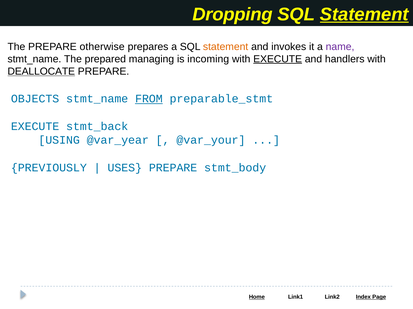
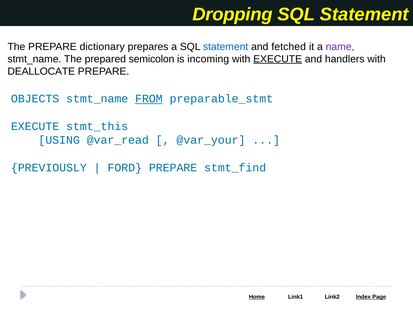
Statement at (364, 14) underline: present -> none
otherwise: otherwise -> dictionary
statement at (226, 47) colour: orange -> blue
invokes: invokes -> fetched
managing: managing -> semicolon
DEALLOCATE underline: present -> none
stmt_back: stmt_back -> stmt_this
@var_year: @var_year -> @var_read
USES: USES -> FORD
stmt_body: stmt_body -> stmt_find
